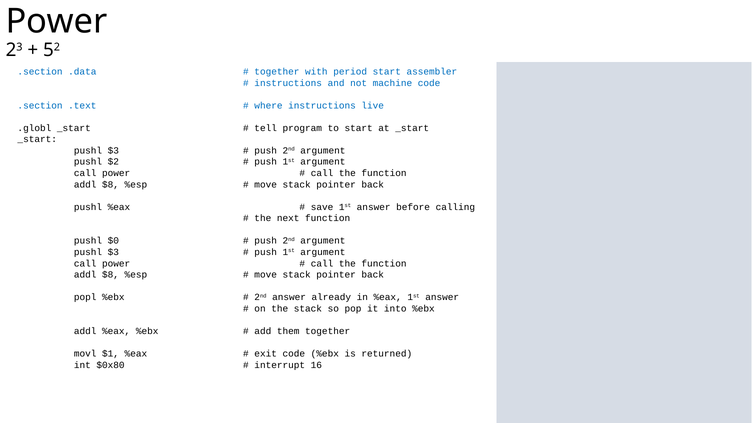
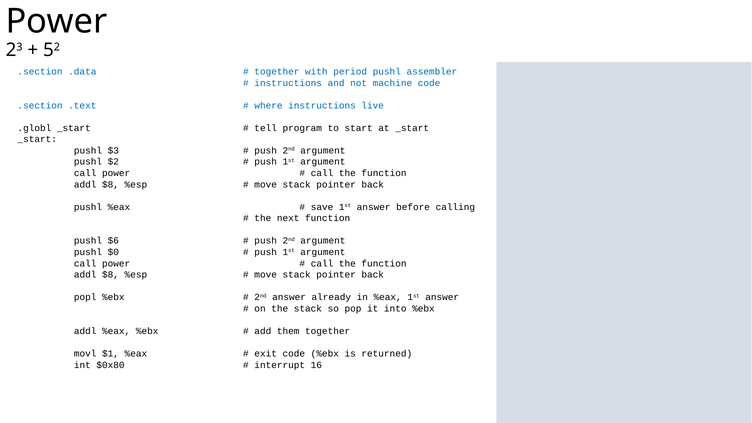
period start: start -> pushl
$0: $0 -> $6
$3 at (113, 252): $3 -> $0
